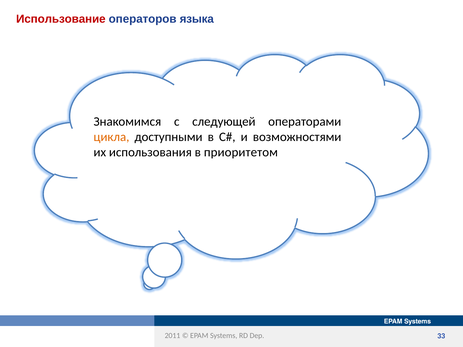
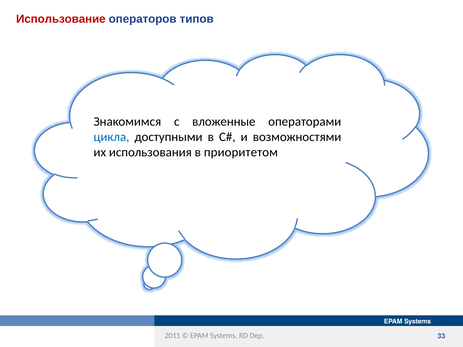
языка: языка -> типов
следующей: следующей -> вложенные
цикла colour: orange -> blue
